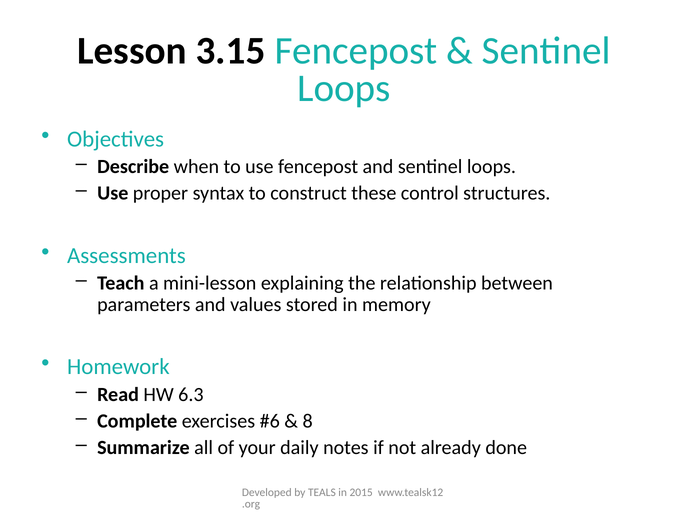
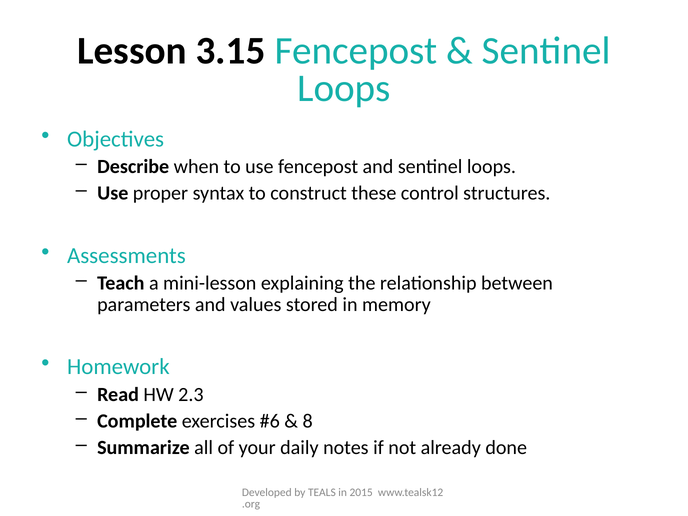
6.3: 6.3 -> 2.3
